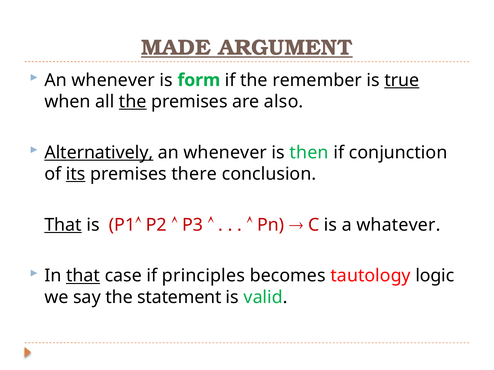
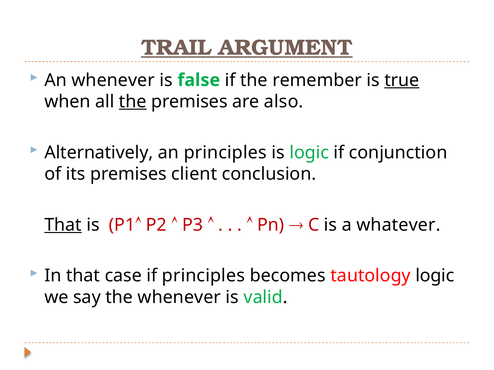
MADE: MADE -> TRAIL
form: form -> false
Alternatively underline: present -> none
whenever at (225, 153): whenever -> principles
is then: then -> logic
its underline: present -> none
there: there -> client
that at (83, 276) underline: present -> none
the statement: statement -> whenever
